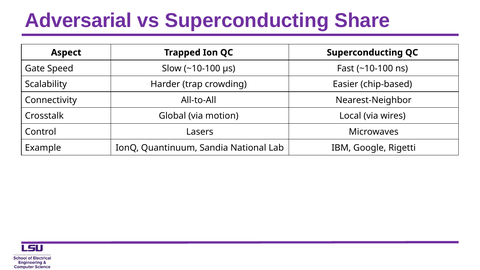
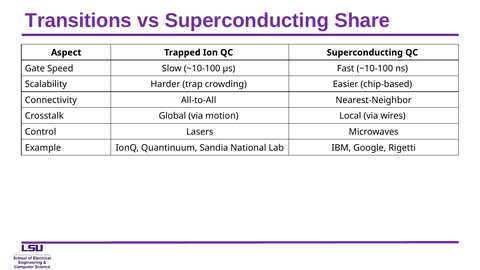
Adversarial: Adversarial -> Transitions
